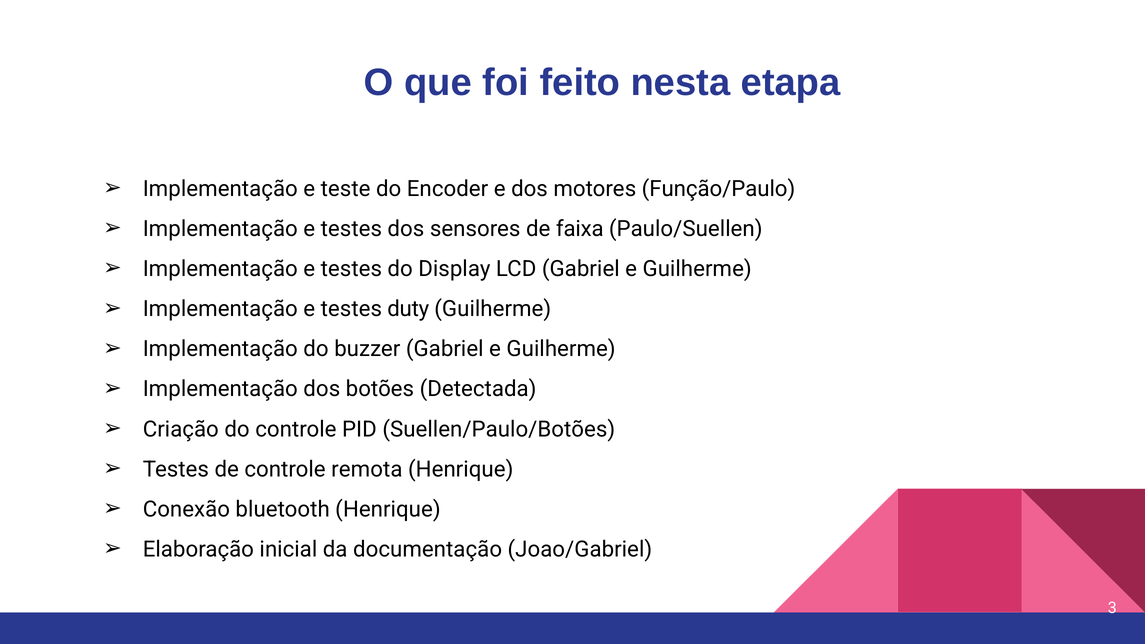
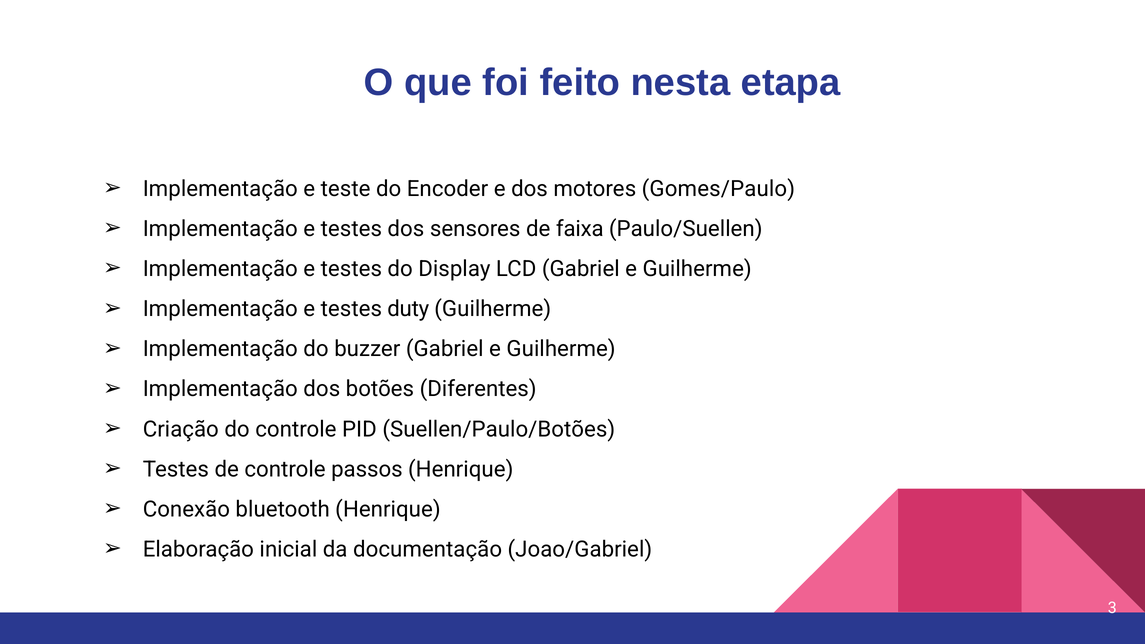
Função/Paulo: Função/Paulo -> Gomes/Paulo
Detectada: Detectada -> Diferentes
remota: remota -> passos
